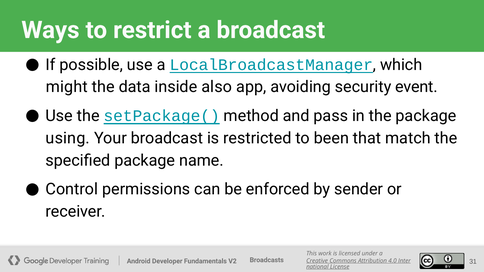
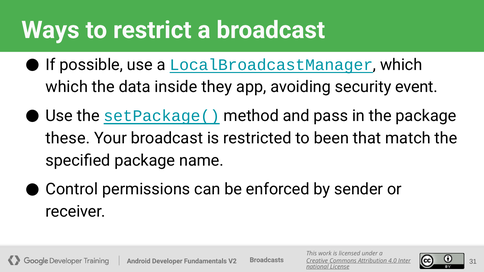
might at (67, 87): might -> which
also: also -> they
using: using -> these
